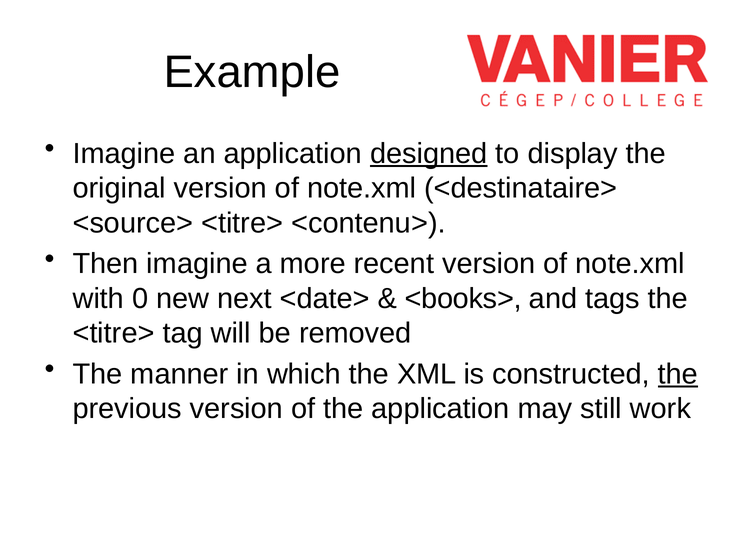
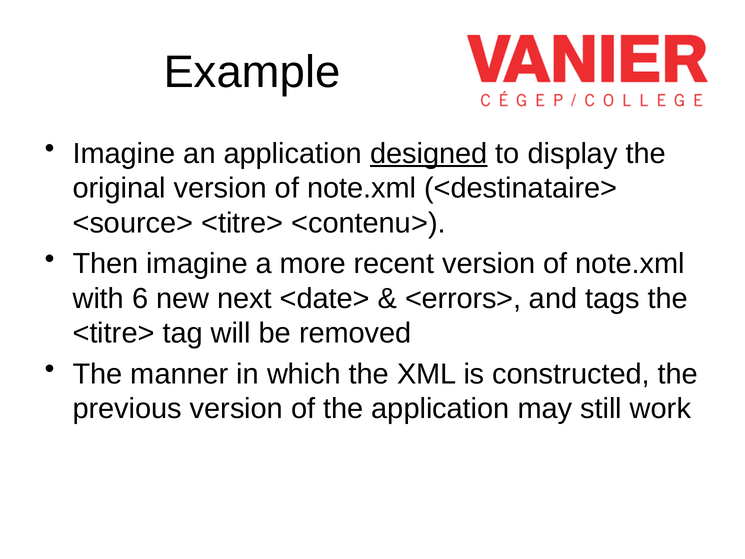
0: 0 -> 6
<books>: <books> -> <errors>
the at (678, 374) underline: present -> none
